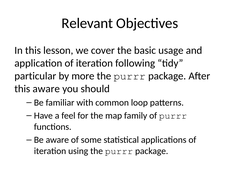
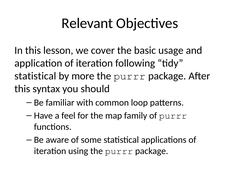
particular at (35, 76): particular -> statistical
this aware: aware -> syntax
